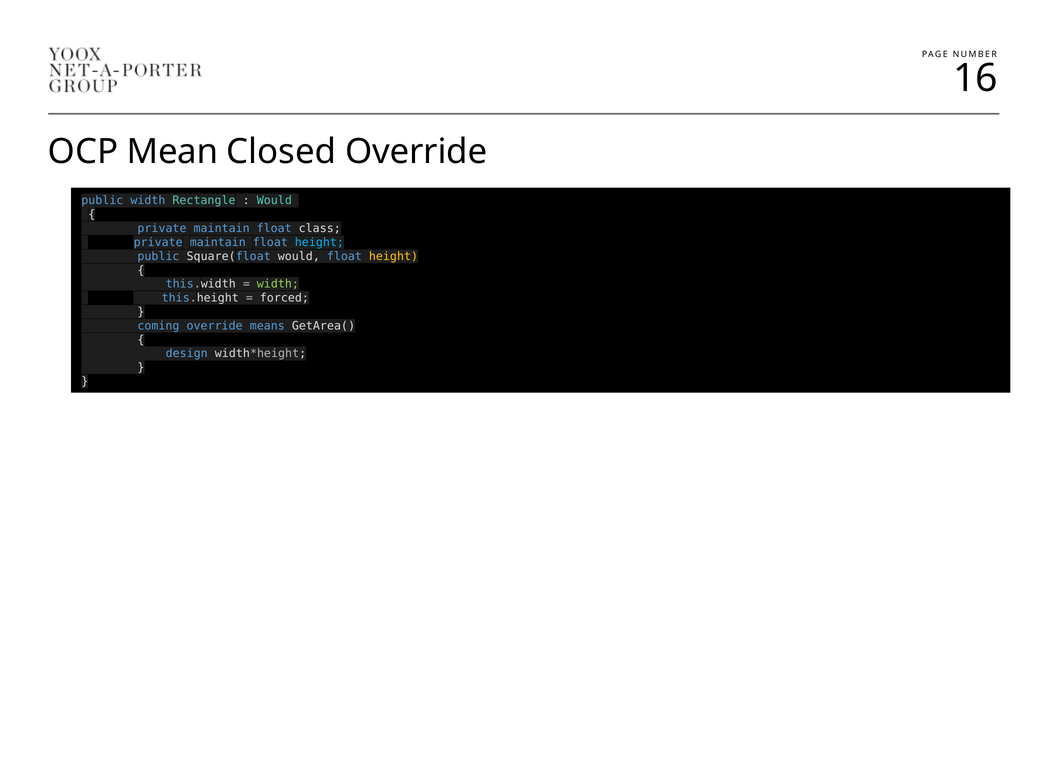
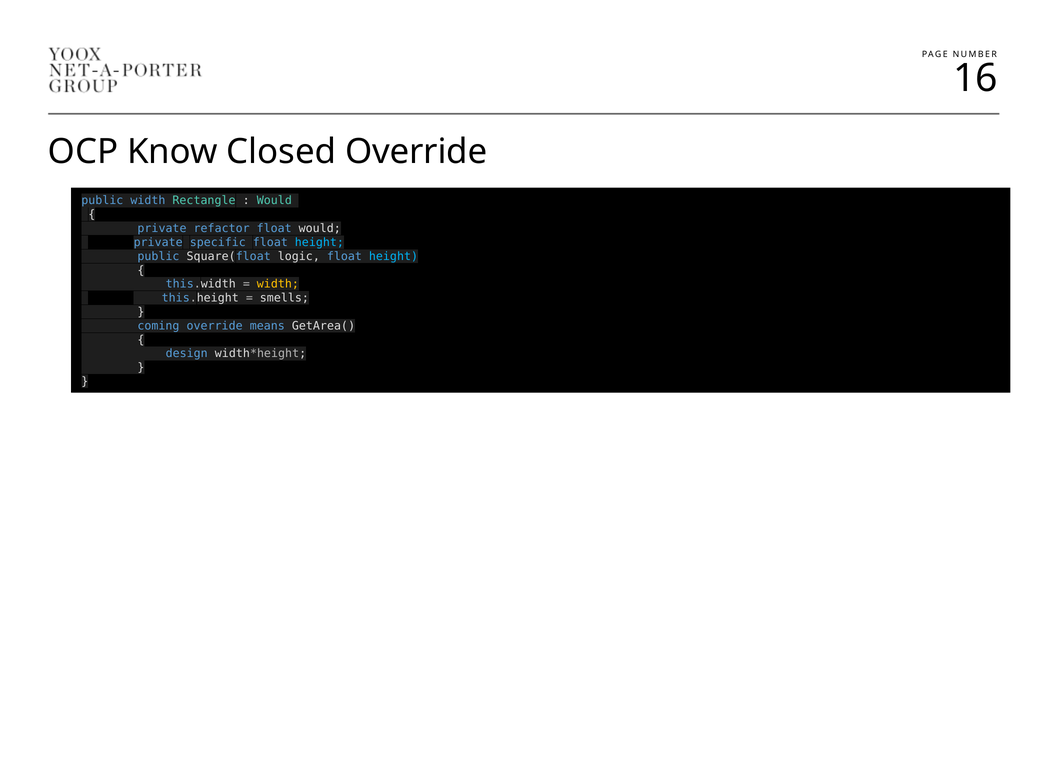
Mean: Mean -> Know
maintain at (222, 229): maintain -> refactor
float class: class -> would
maintain at (218, 243): maintain -> specific
Square(float would: would -> logic
height at (393, 256) colour: yellow -> light blue
width at (278, 284) colour: light green -> yellow
forced: forced -> smells
